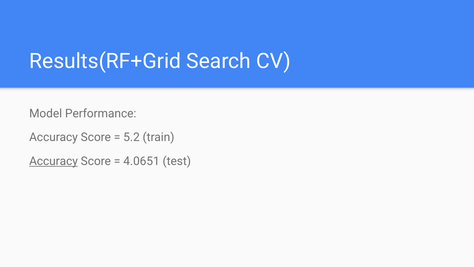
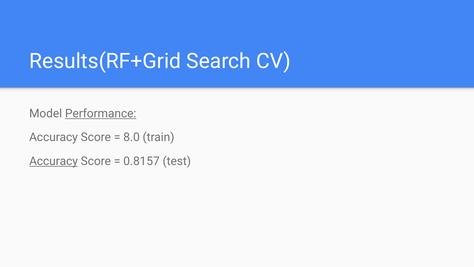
Performance underline: none -> present
5.2: 5.2 -> 8.0
4.0651: 4.0651 -> 0.8157
